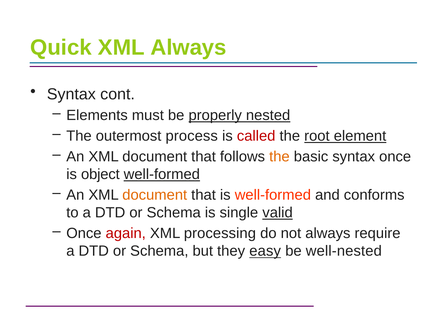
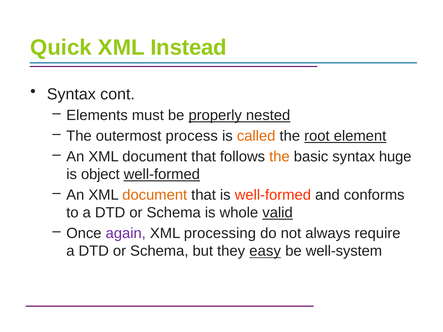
XML Always: Always -> Instead
called colour: red -> orange
syntax once: once -> huge
single: single -> whole
again colour: red -> purple
well-nested: well-nested -> well-system
